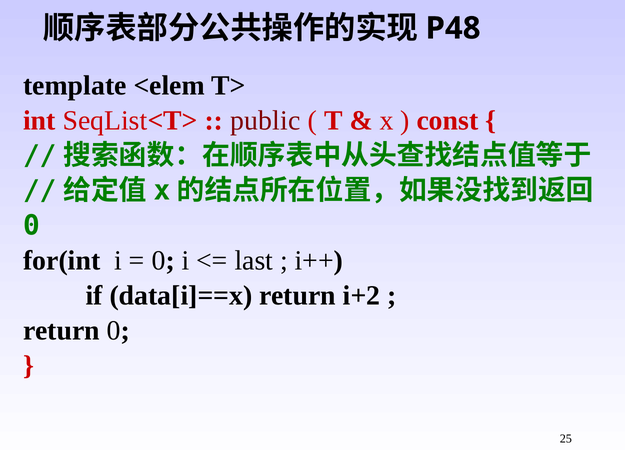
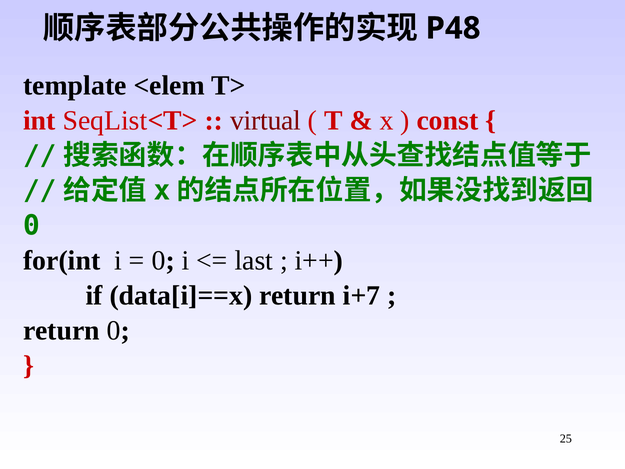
public: public -> virtual
i+2: i+2 -> i+7
